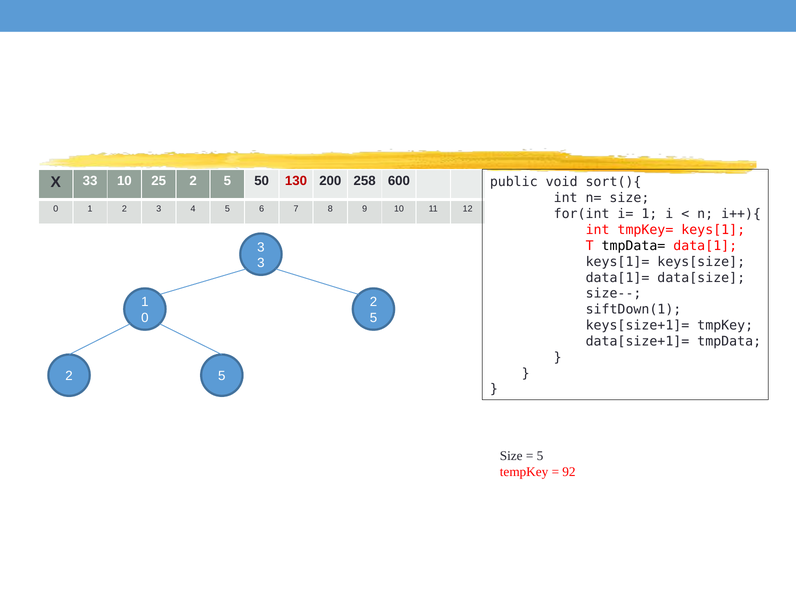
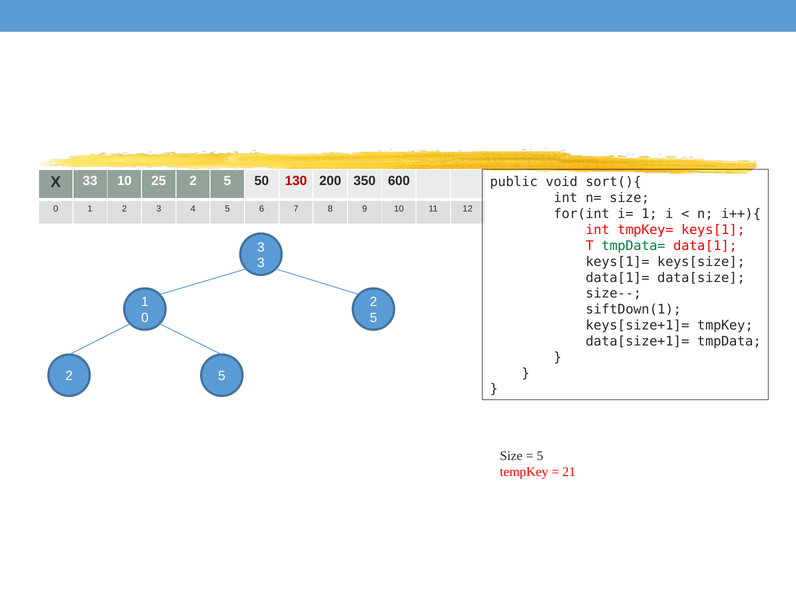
258: 258 -> 350
tmpData= colour: black -> green
92: 92 -> 21
